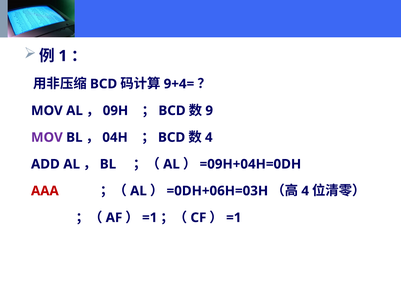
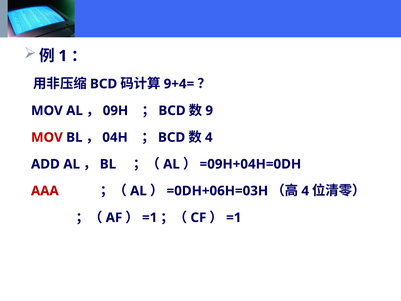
MOV at (47, 137) colour: purple -> red
